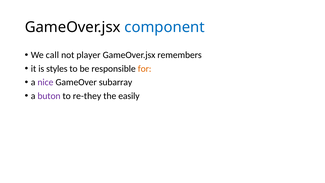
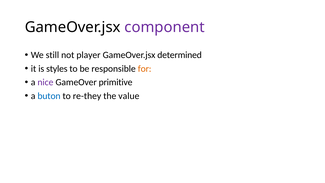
component colour: blue -> purple
call: call -> still
remembers: remembers -> determined
subarray: subarray -> primitive
buton colour: purple -> blue
easily: easily -> value
